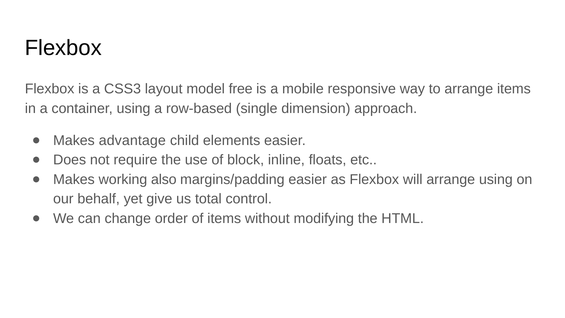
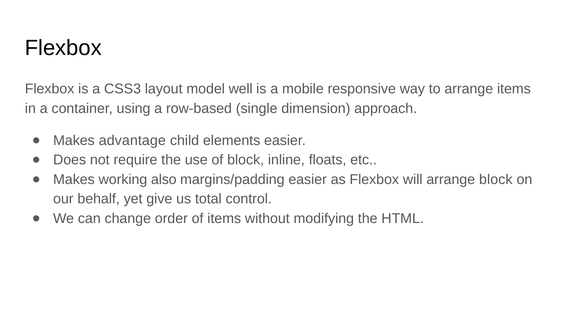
free: free -> well
arrange using: using -> block
